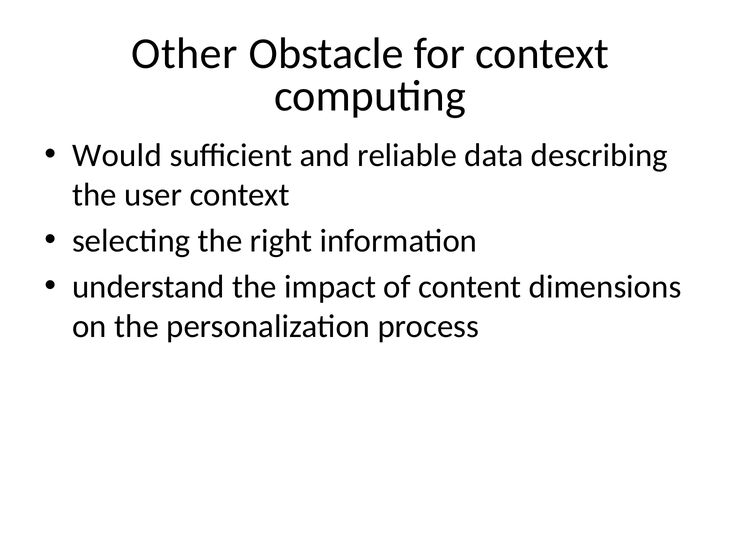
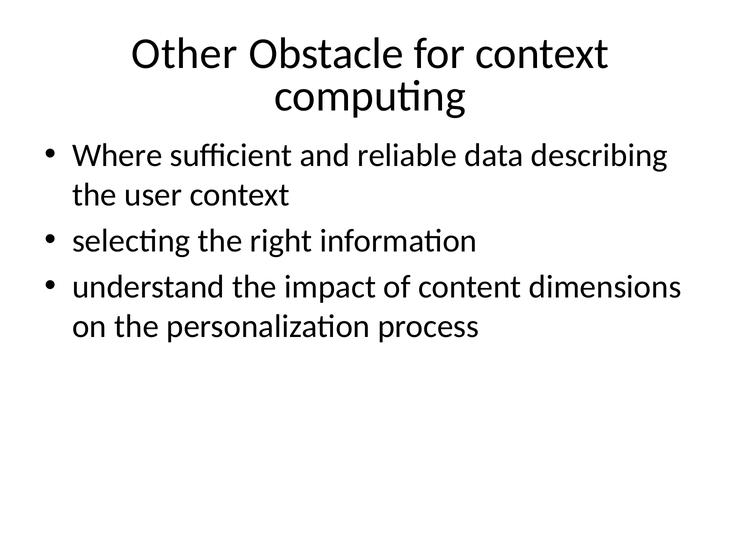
Would: Would -> Where
